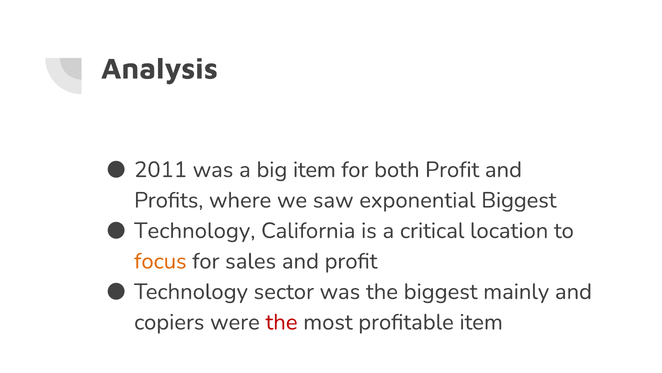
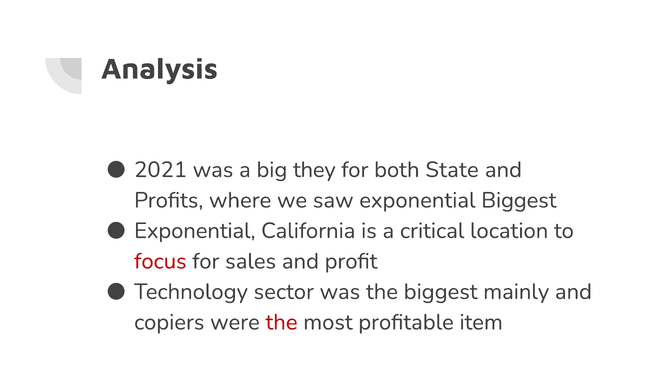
2011: 2011 -> 2021
big item: item -> they
both Profit: Profit -> State
Technology at (195, 230): Technology -> Exponential
focus colour: orange -> red
